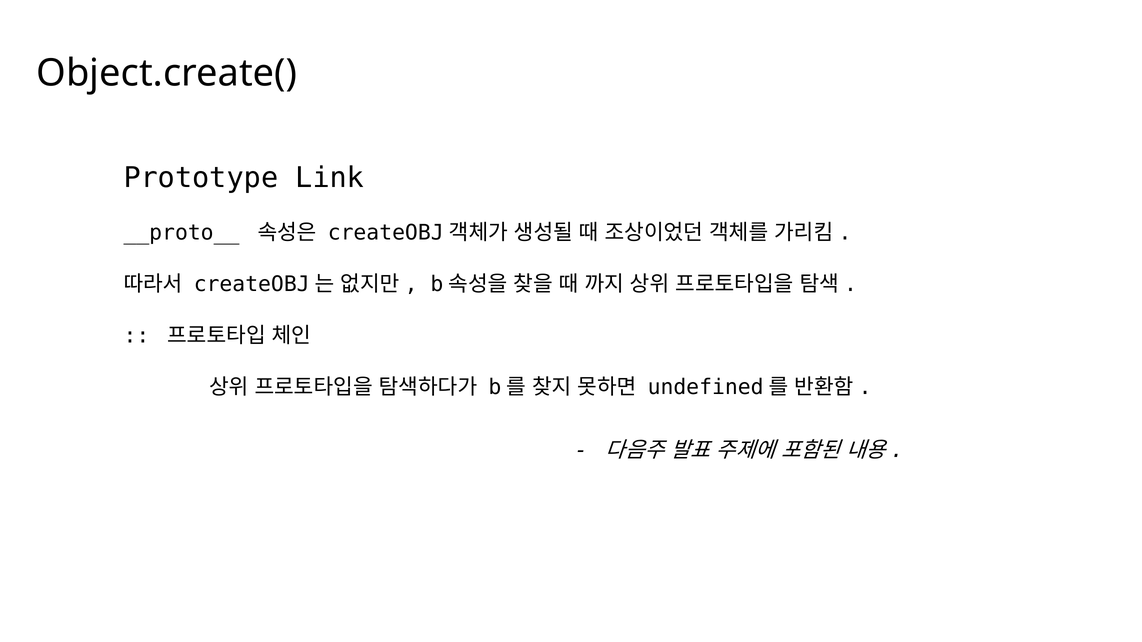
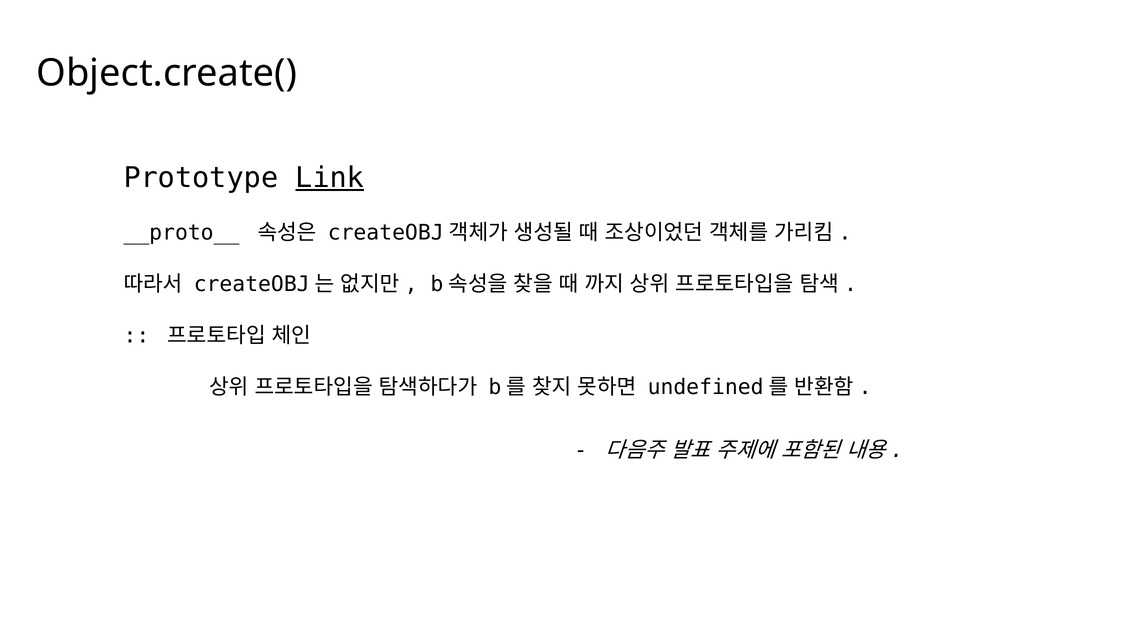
Link underline: none -> present
